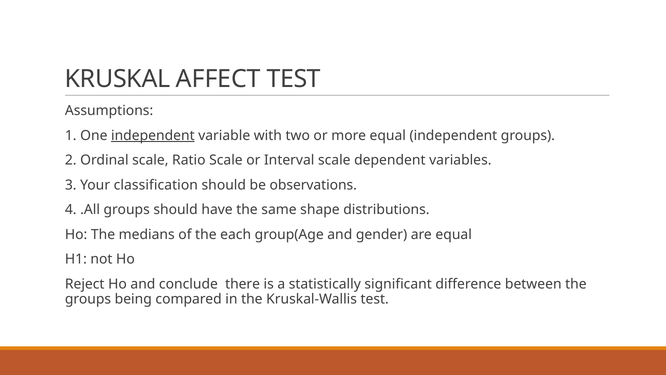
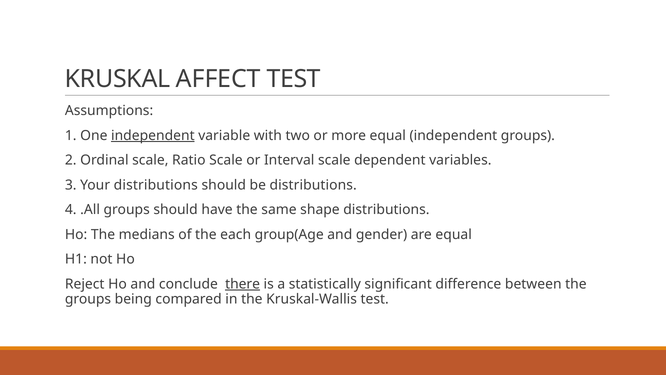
Your classification: classification -> distributions
be observations: observations -> distributions
there underline: none -> present
